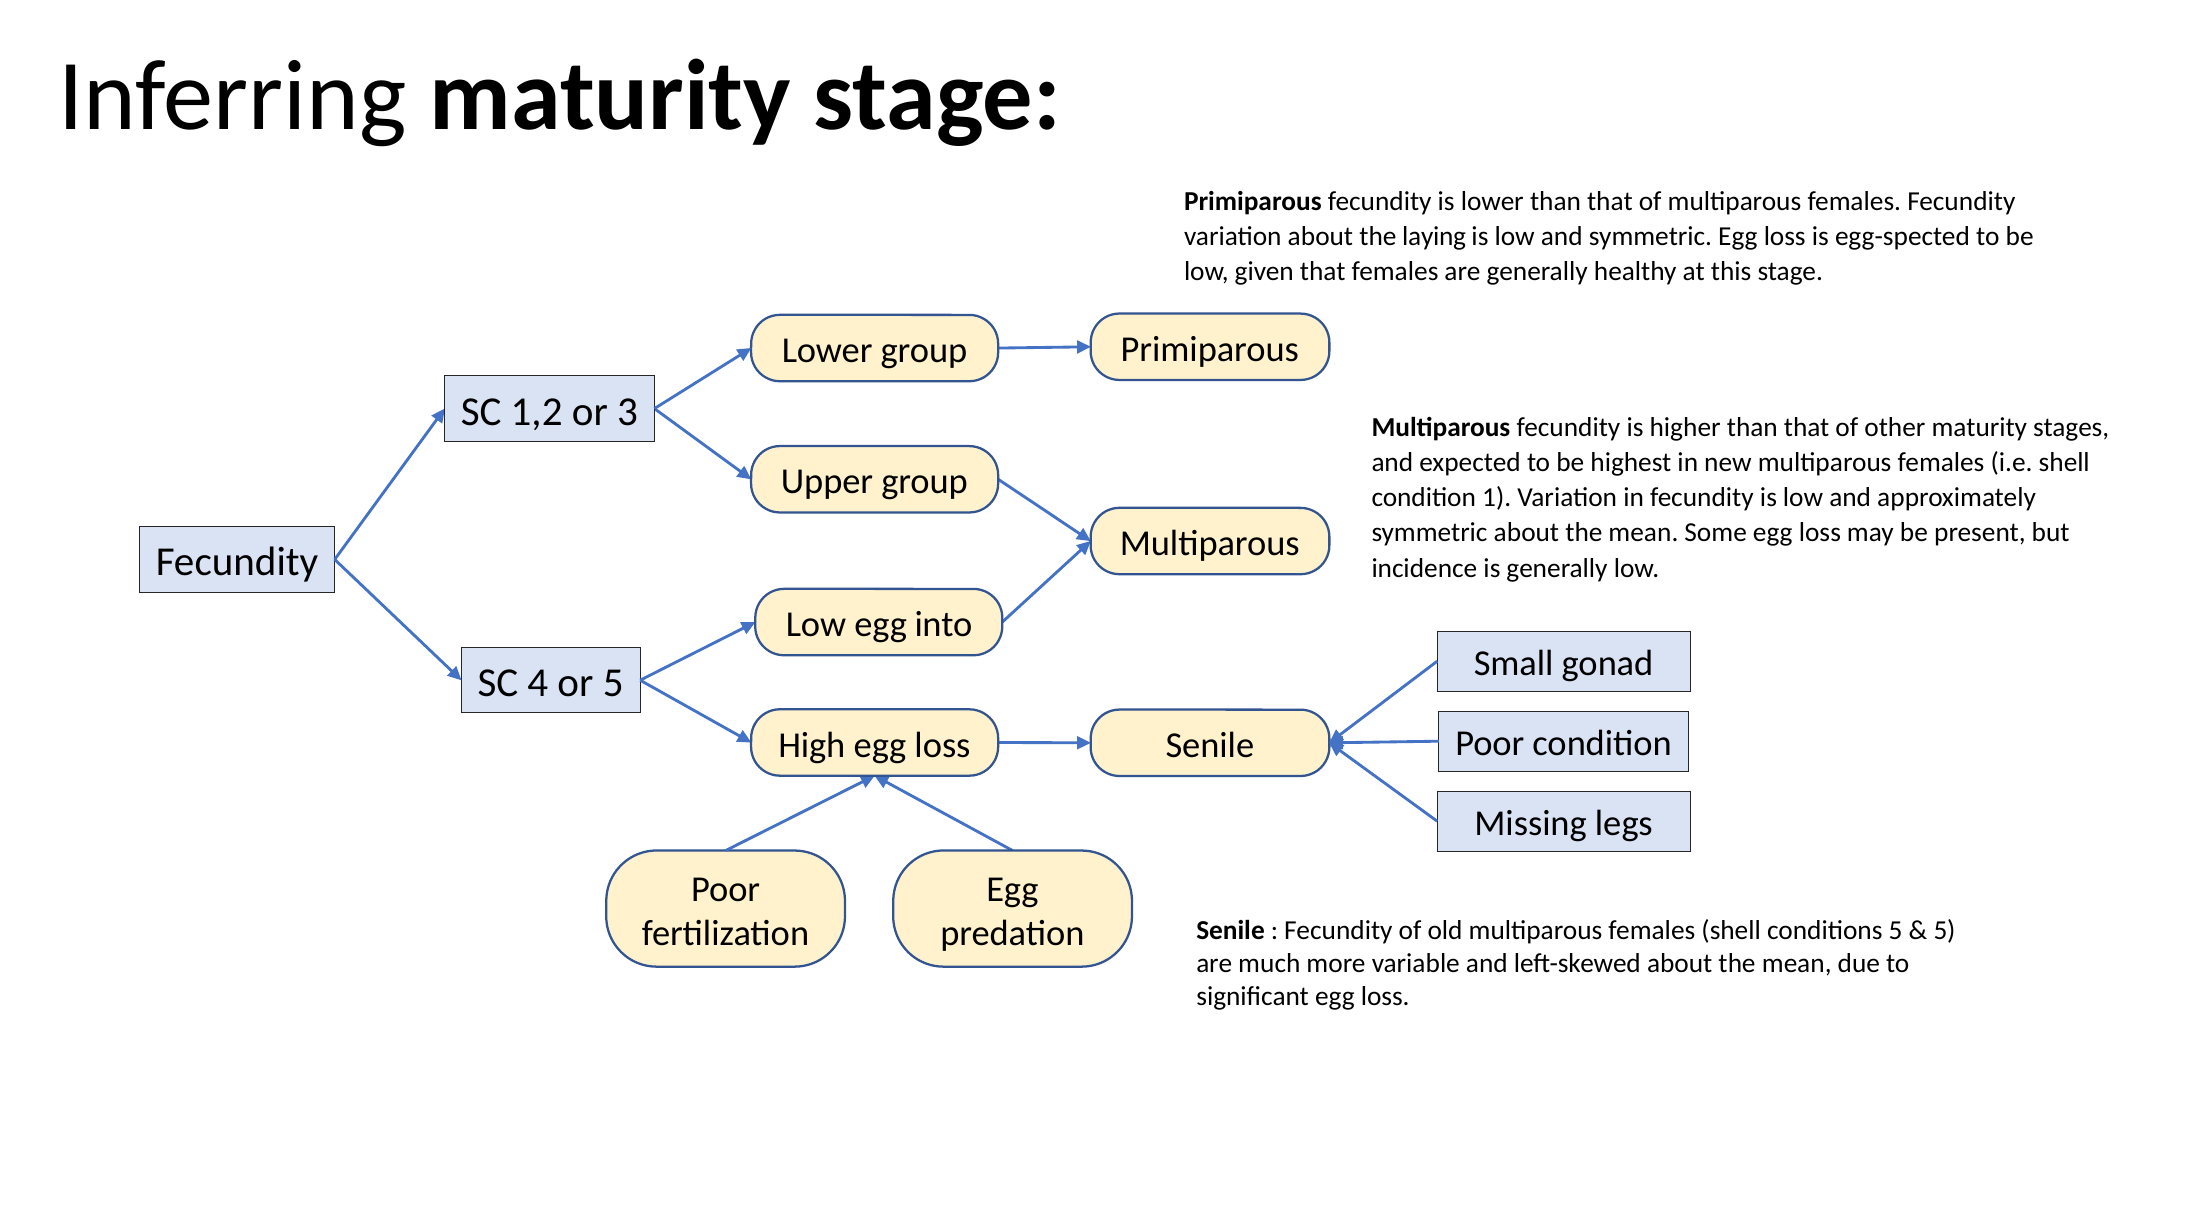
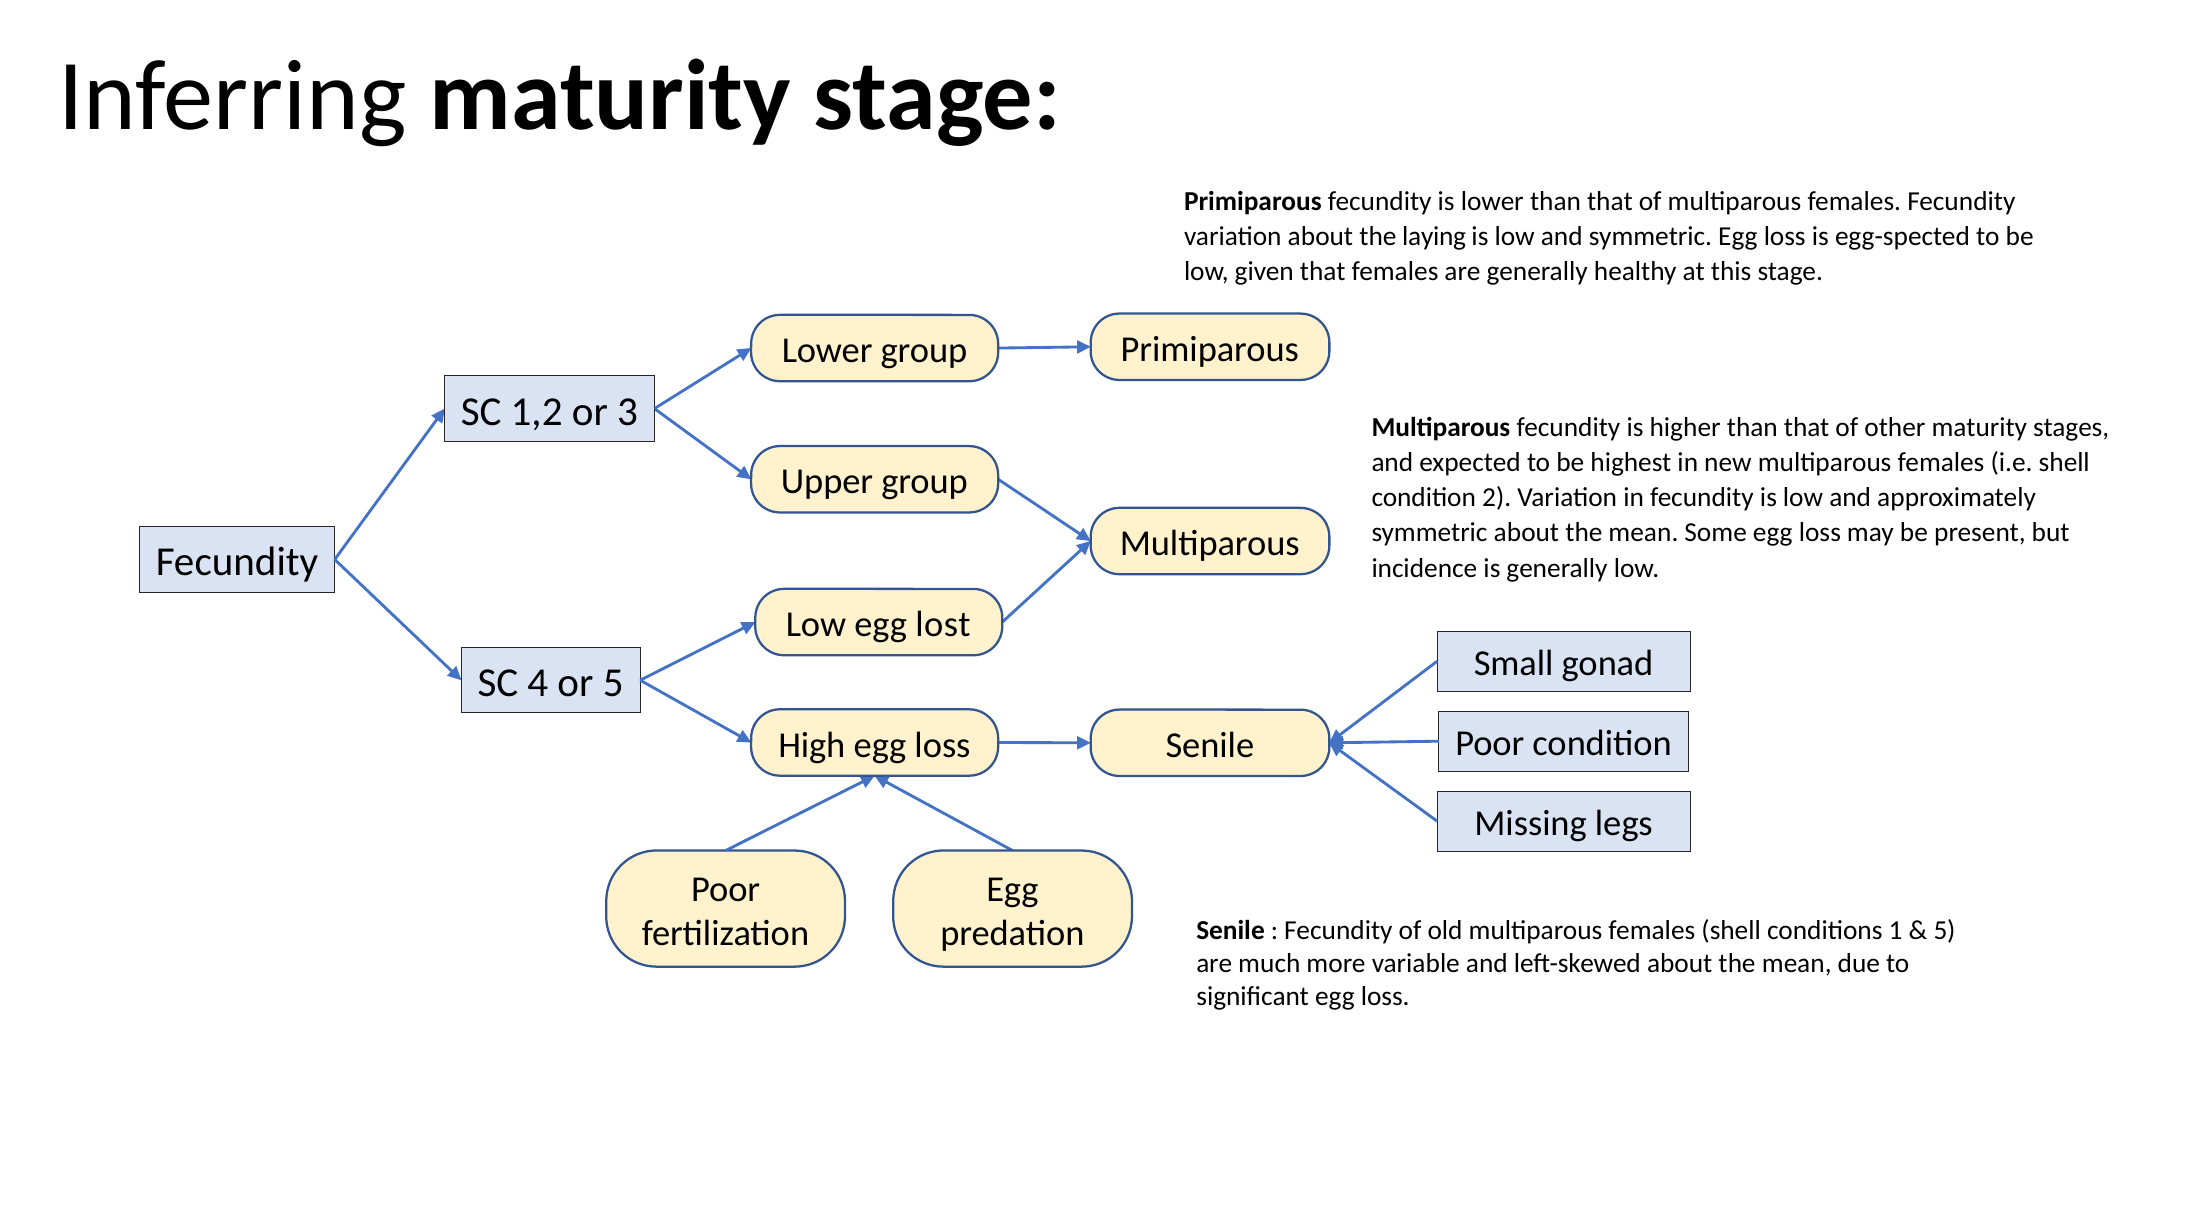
1: 1 -> 2
into: into -> lost
conditions 5: 5 -> 1
